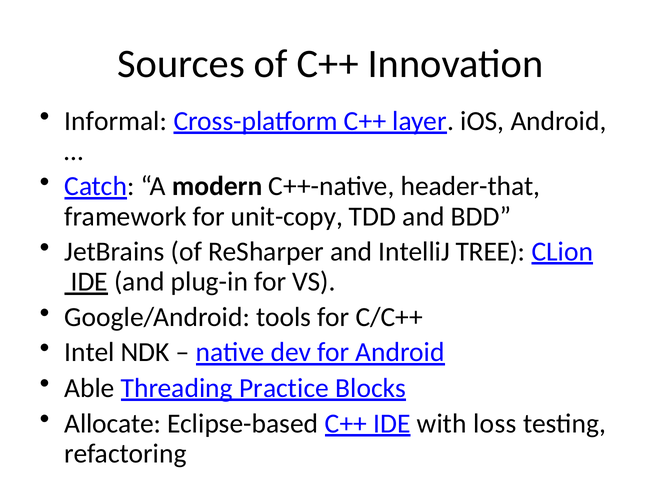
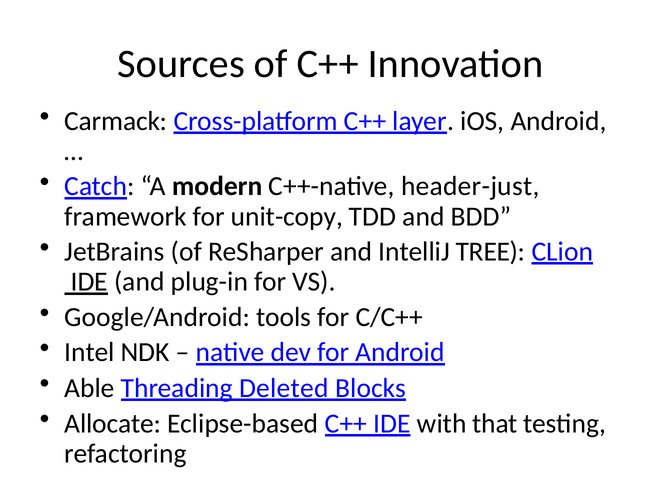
Informal: Informal -> Carmack
header-that: header-that -> header-just
Practice: Practice -> Deleted
loss: loss -> that
